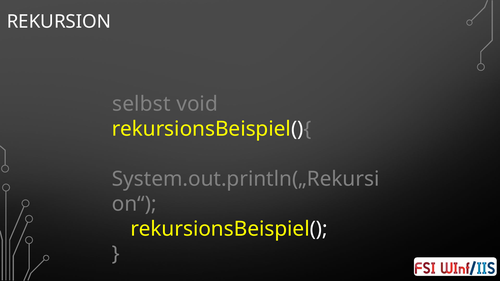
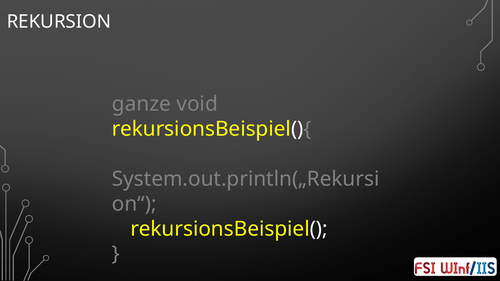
selbst: selbst -> ganze
